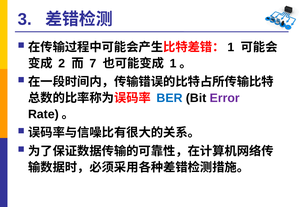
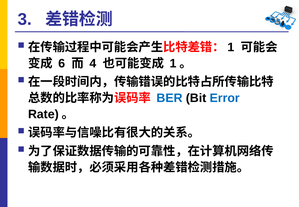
2: 2 -> 6
7: 7 -> 4
Error colour: purple -> blue
